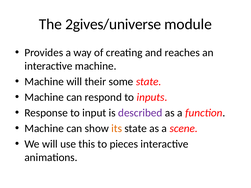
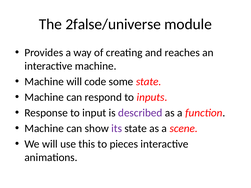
2gives/universe: 2gives/universe -> 2false/universe
their: their -> code
its colour: orange -> purple
